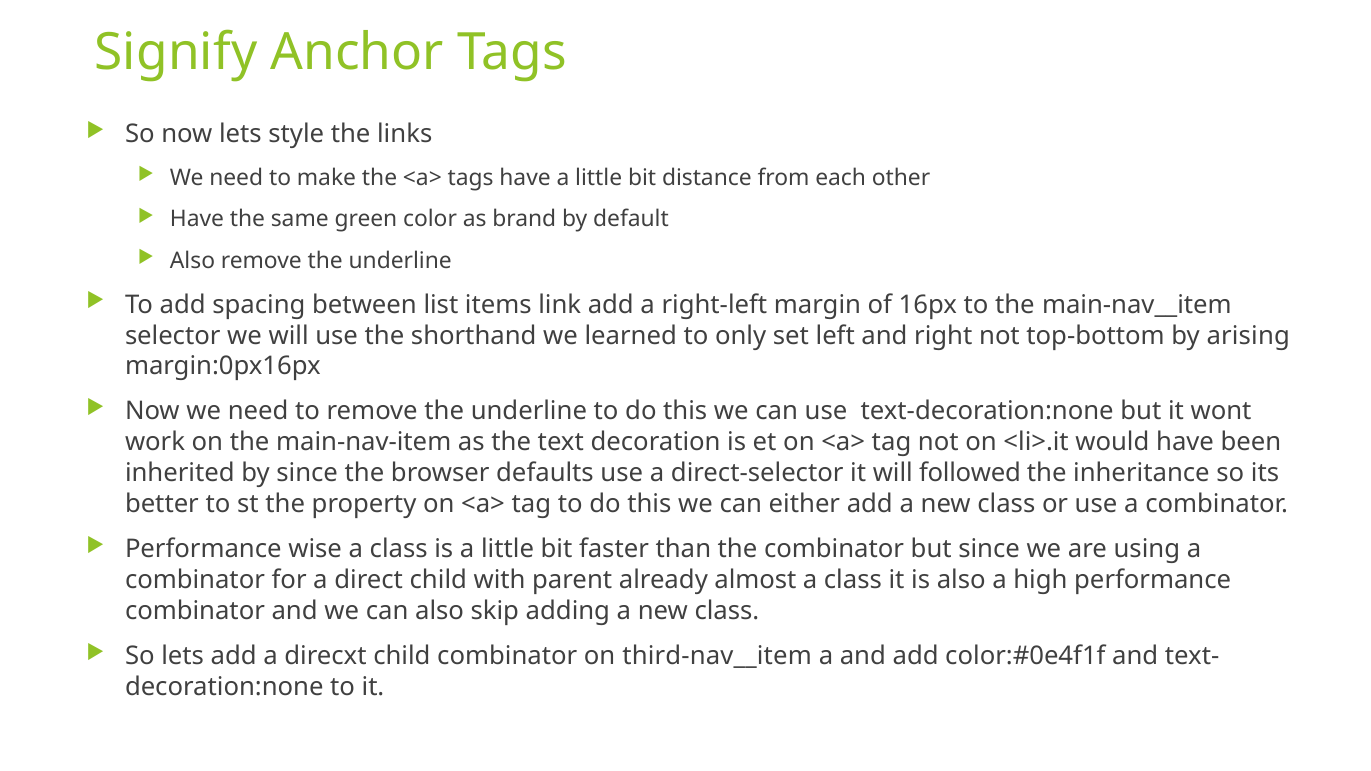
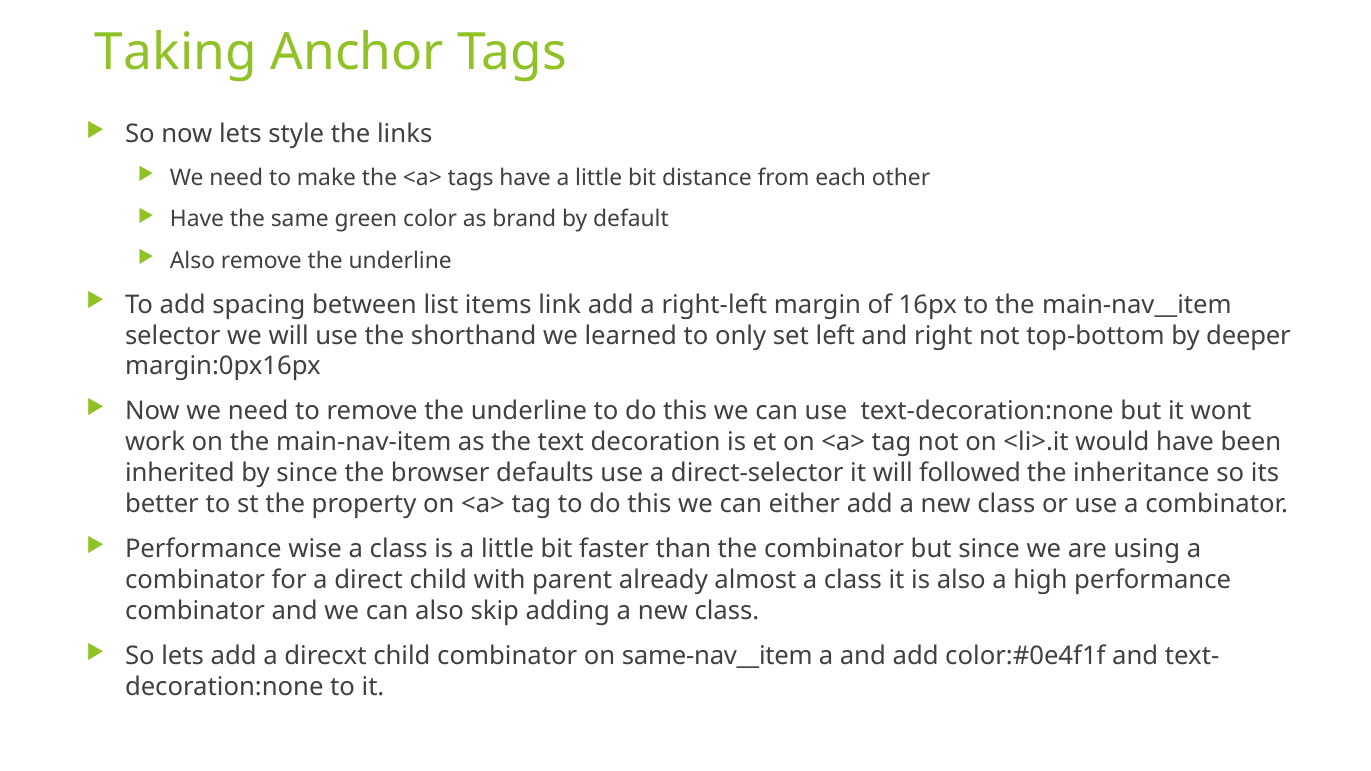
Signify: Signify -> Taking
arising: arising -> deeper
third-nav__item: third-nav__item -> same-nav__item
